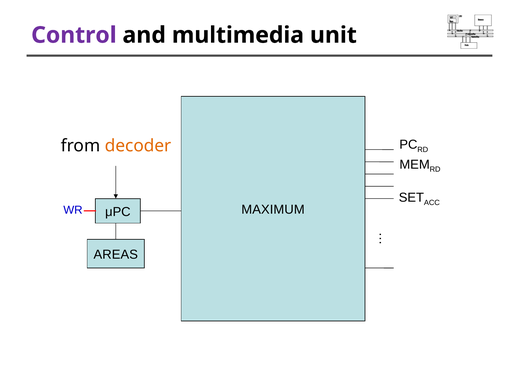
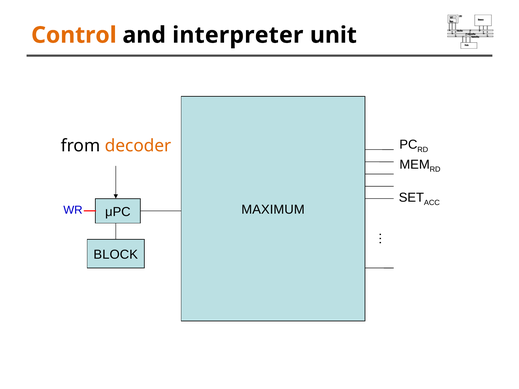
Control colour: purple -> orange
multimedia: multimedia -> interpreter
AREAS: AREAS -> BLOCK
